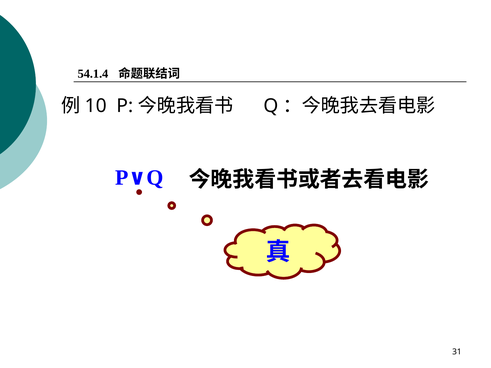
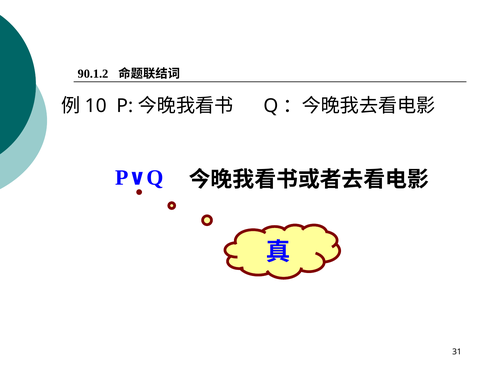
54.1.4: 54.1.4 -> 90.1.2
